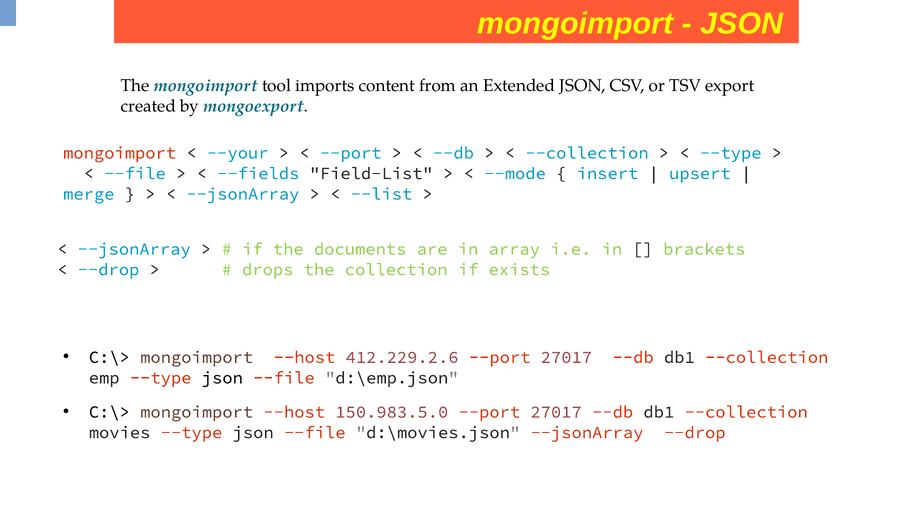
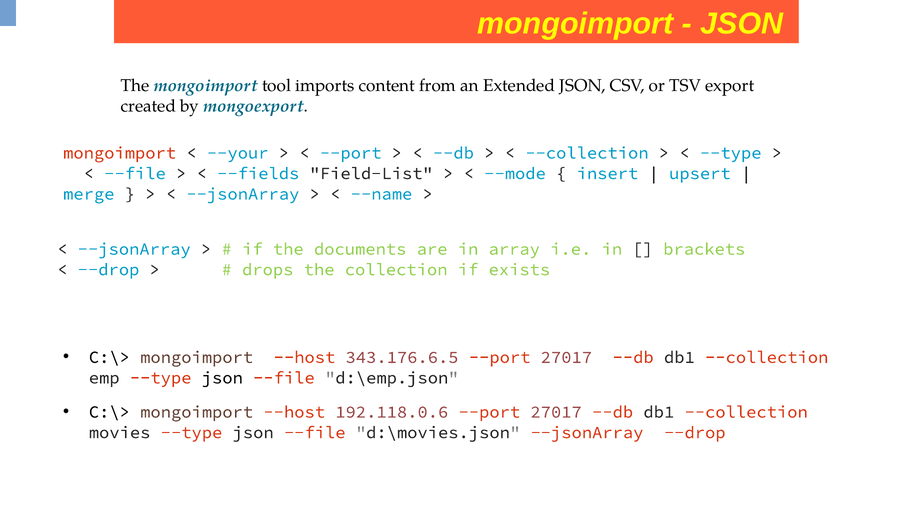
--list: --list -> --name
412.229.2.6: 412.229.2.6 -> 343.176.6.5
150.983.5.0: 150.983.5.0 -> 192.118.0.6
